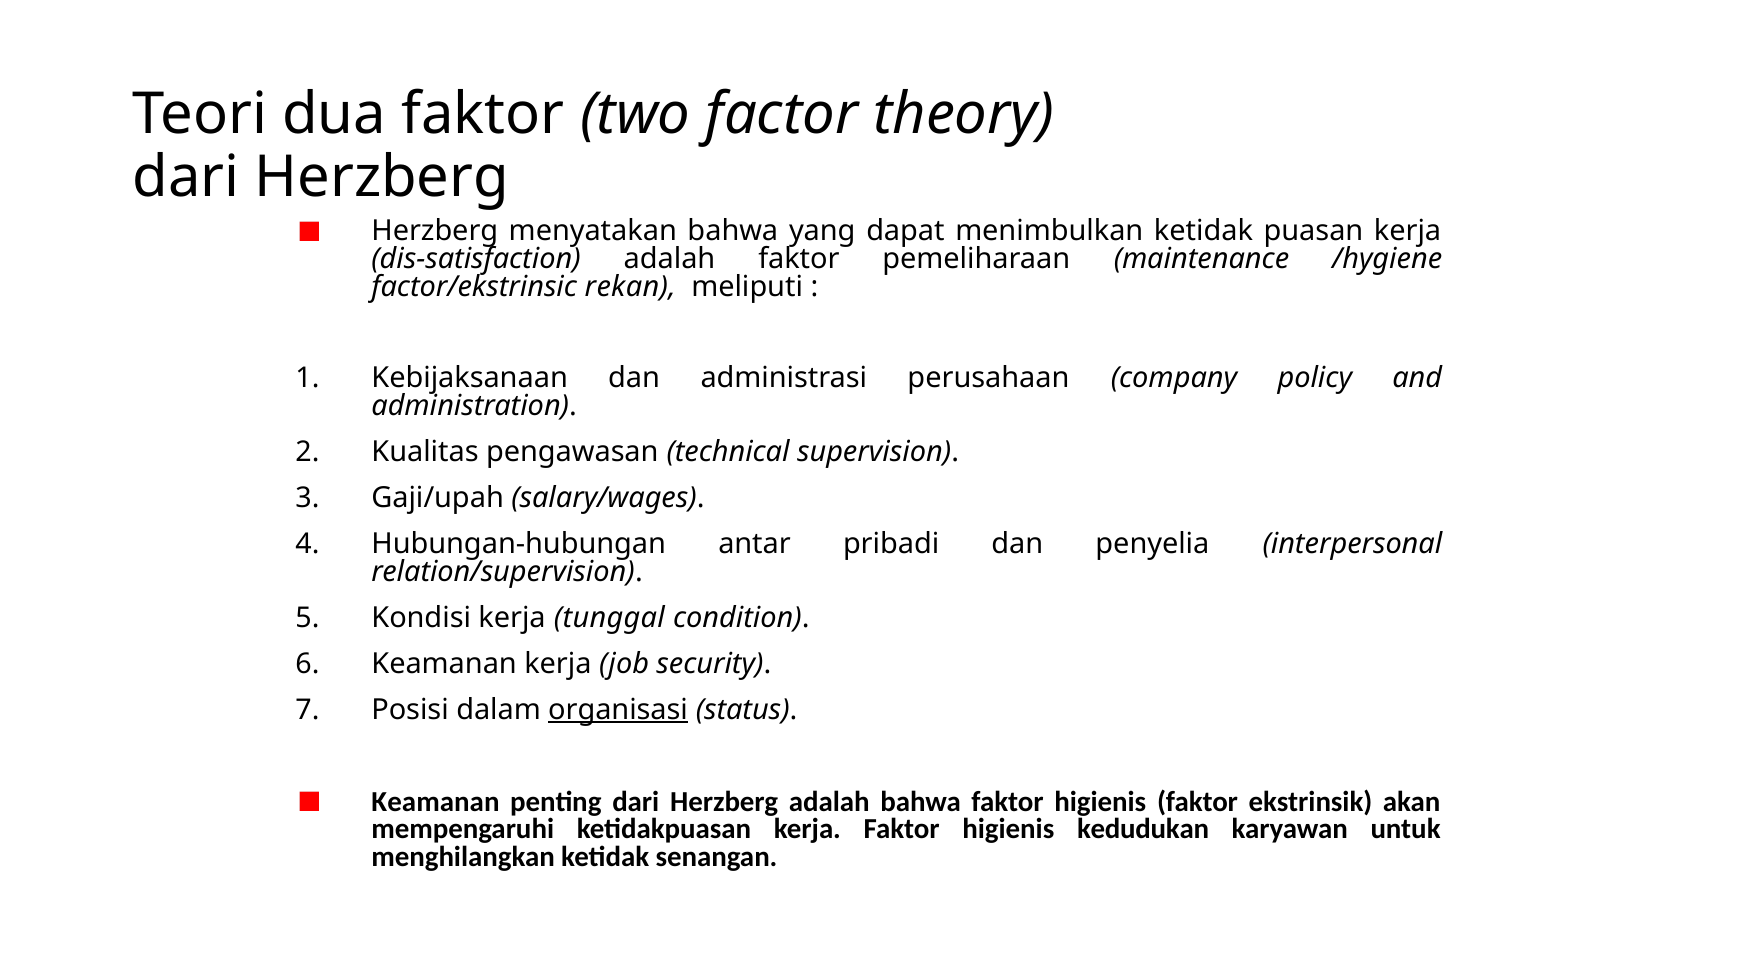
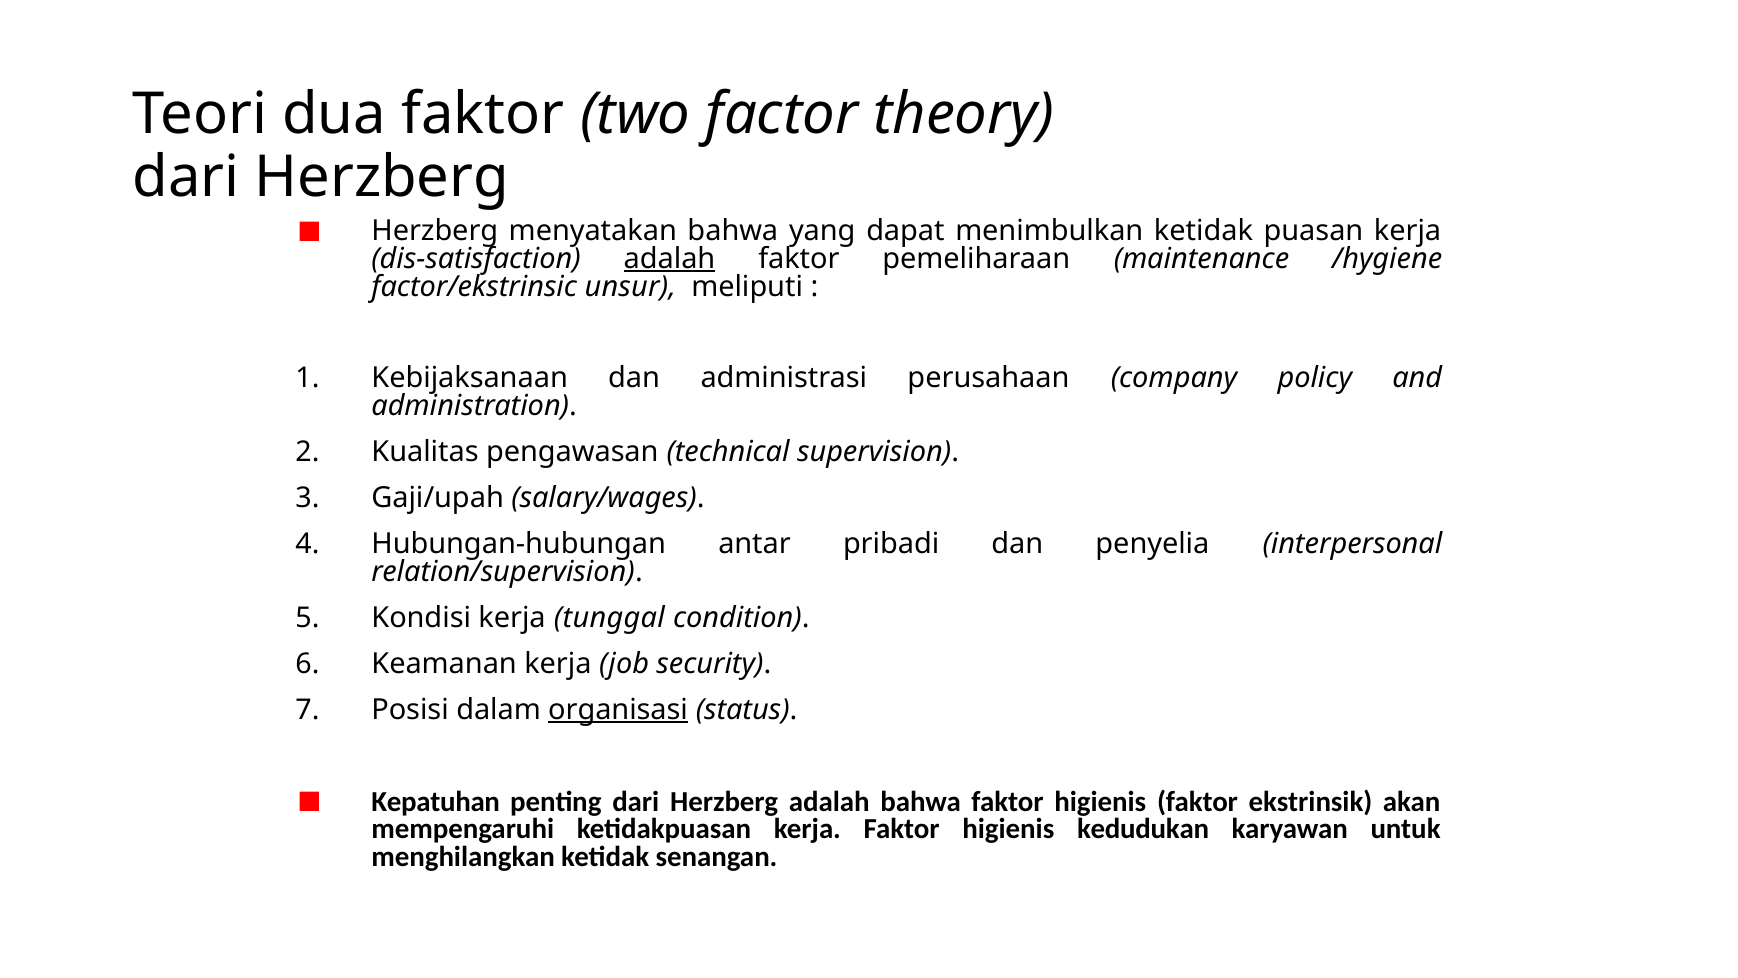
adalah at (670, 259) underline: none -> present
rekan: rekan -> unsur
Keamanan at (436, 801): Keamanan -> Kepatuhan
